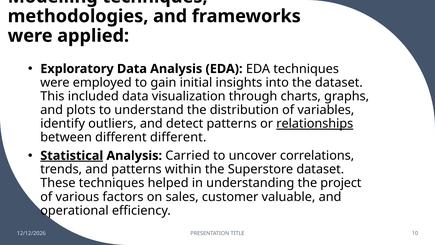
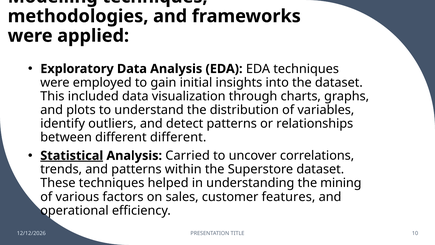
relationships underline: present -> none
project: project -> mining
valuable: valuable -> features
